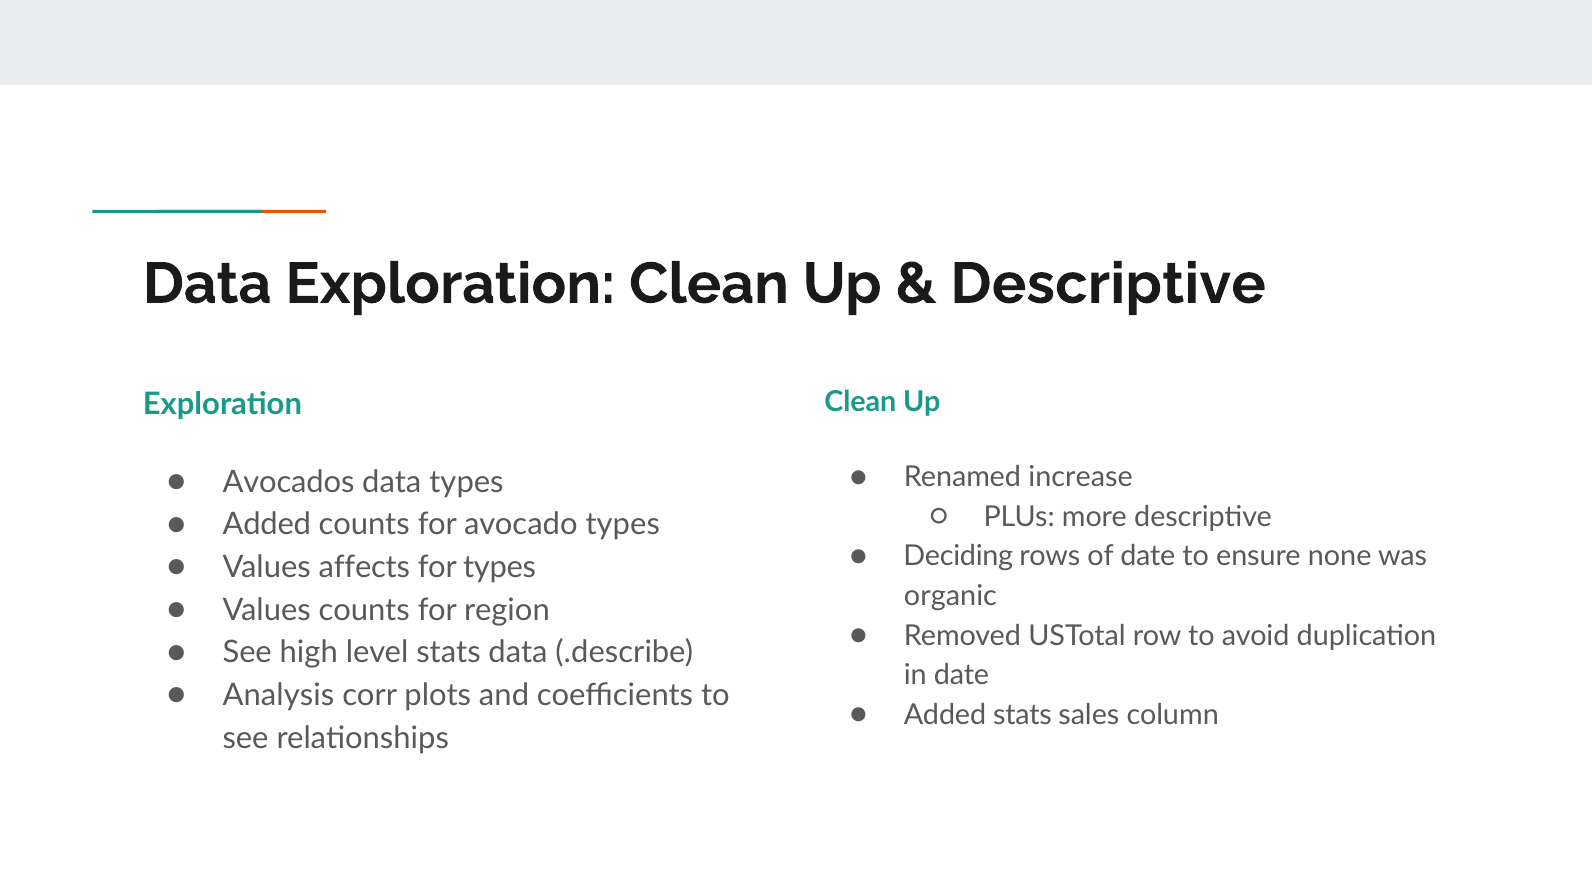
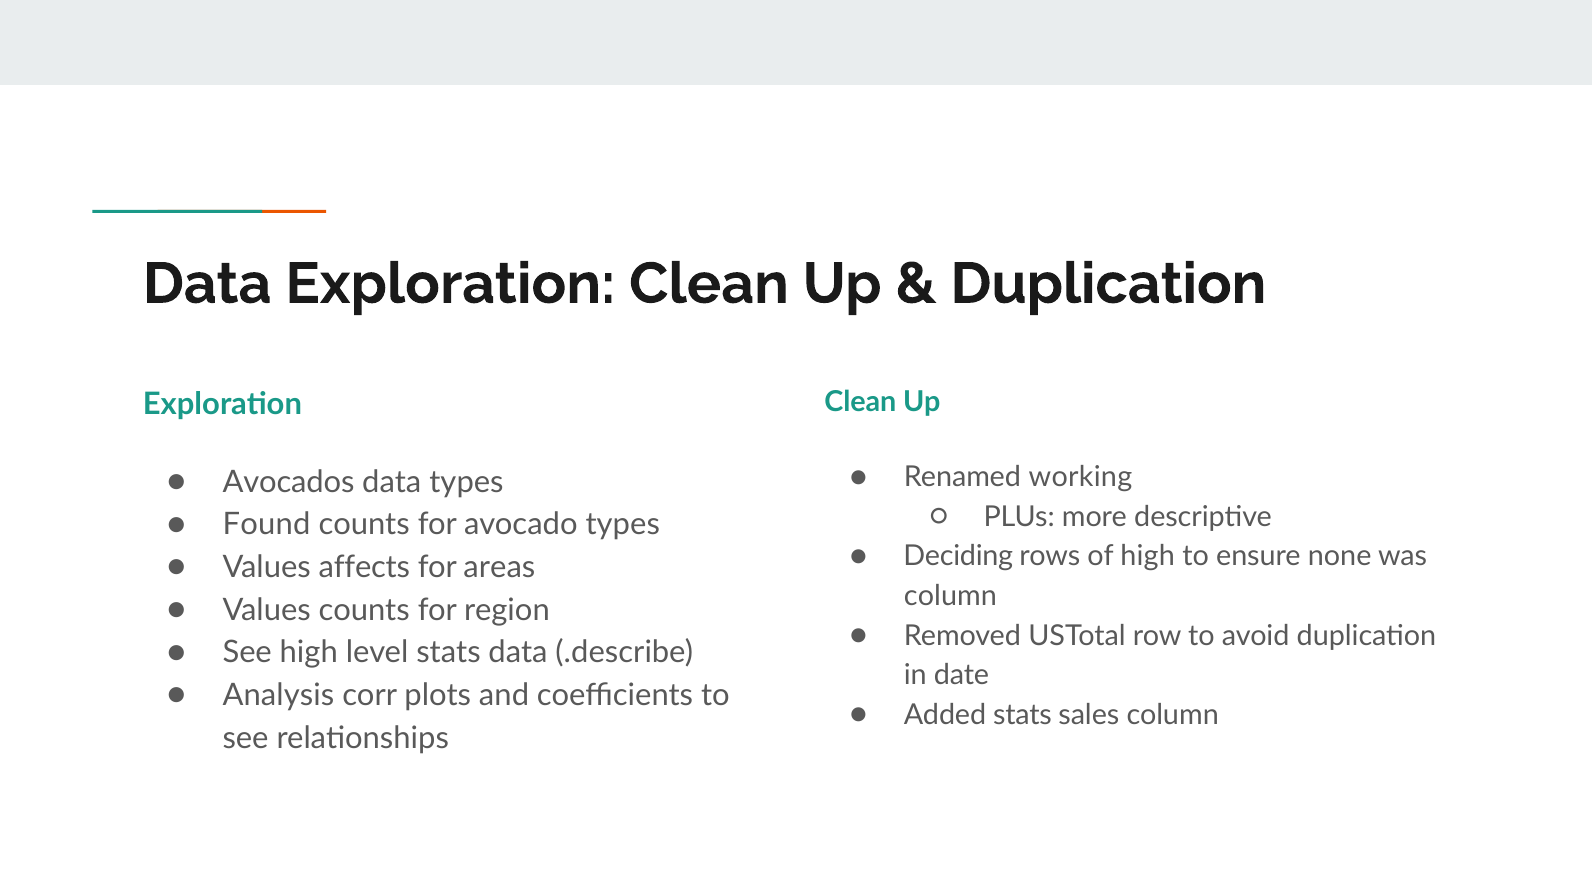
Descriptive at (1108, 284): Descriptive -> Duplication
increase: increase -> working
Added at (267, 525): Added -> Found
of date: date -> high
for types: types -> areas
organic at (950, 596): organic -> column
